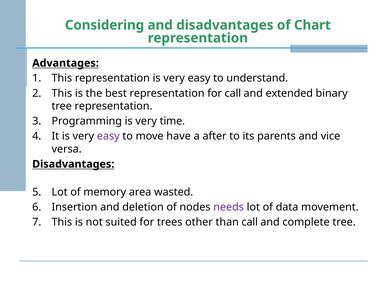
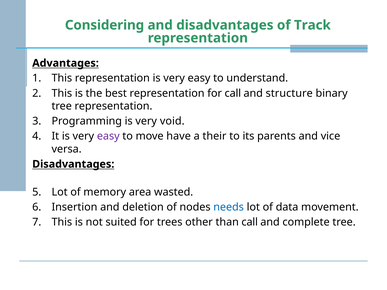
Chart: Chart -> Track
extended: extended -> structure
time: time -> void
after: after -> their
needs colour: purple -> blue
